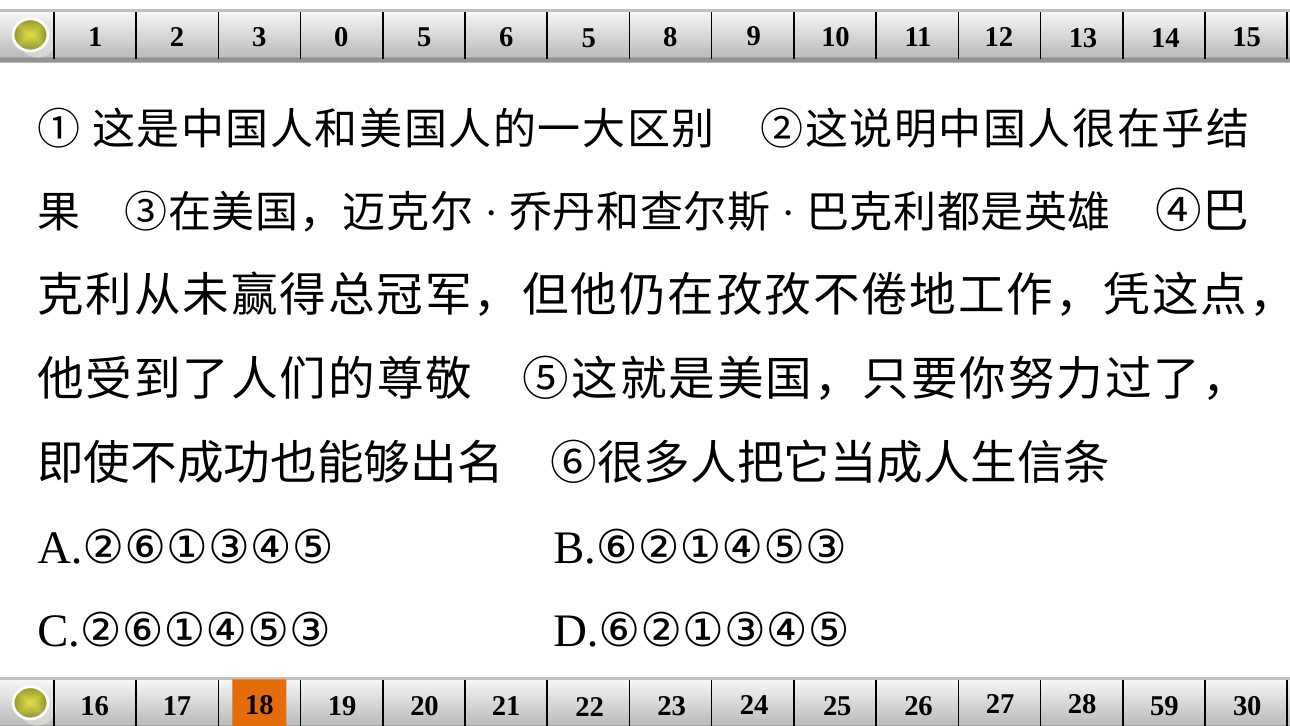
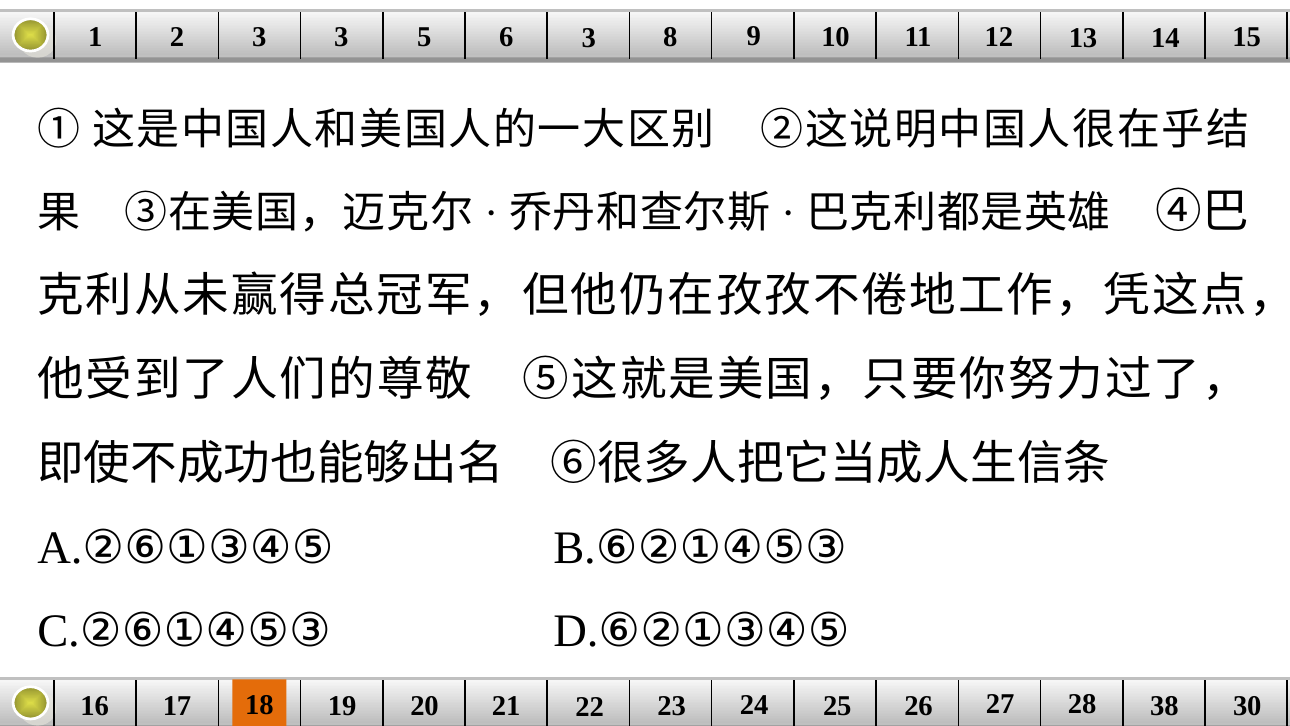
3 0: 0 -> 3
6 5: 5 -> 3
59: 59 -> 38
